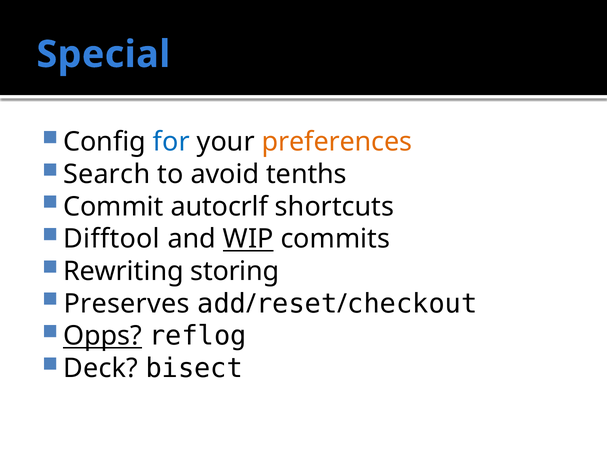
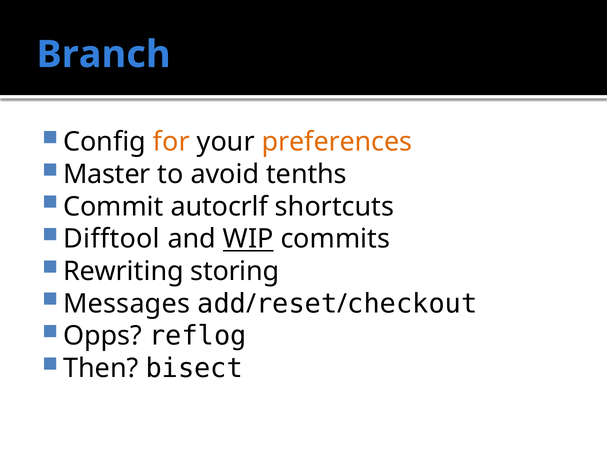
Special: Special -> Branch
for colour: blue -> orange
Search: Search -> Master
Preserves: Preserves -> Messages
Opps underline: present -> none
Deck: Deck -> Then
